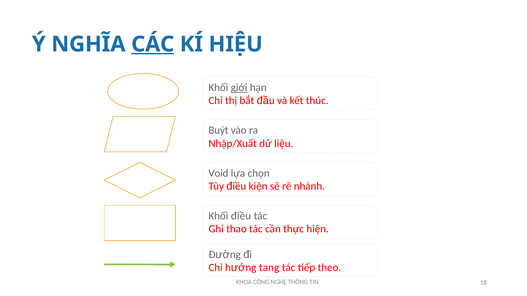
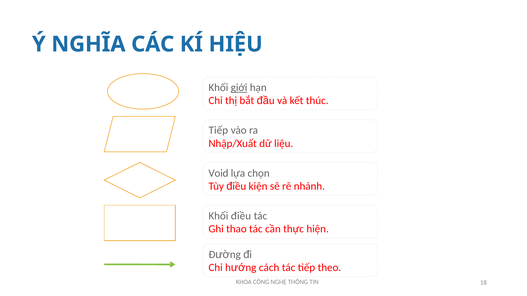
CÁC underline: present -> none
Buýt at (218, 130): Buýt -> Tiếp
tang: tang -> cách
